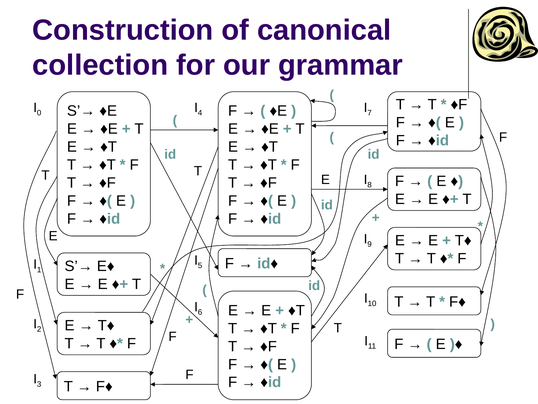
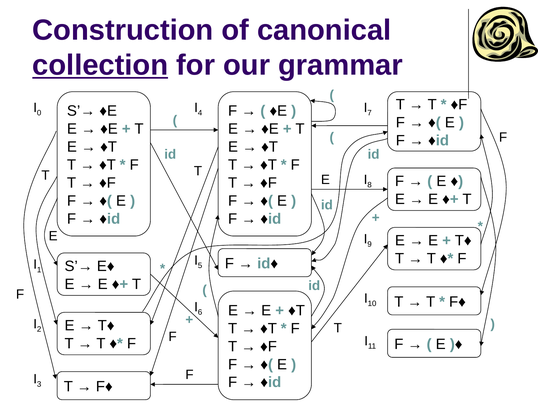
collection underline: none -> present
